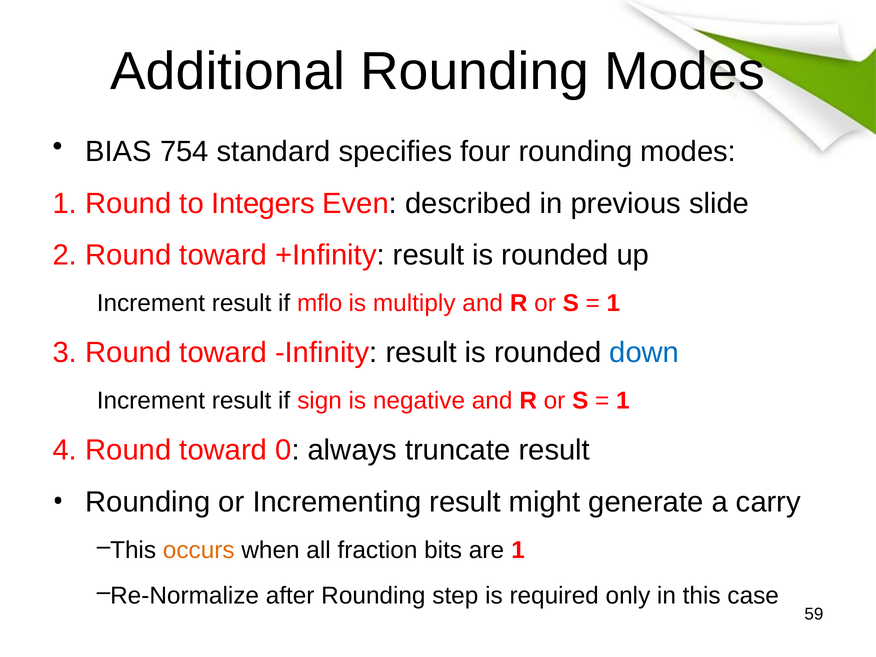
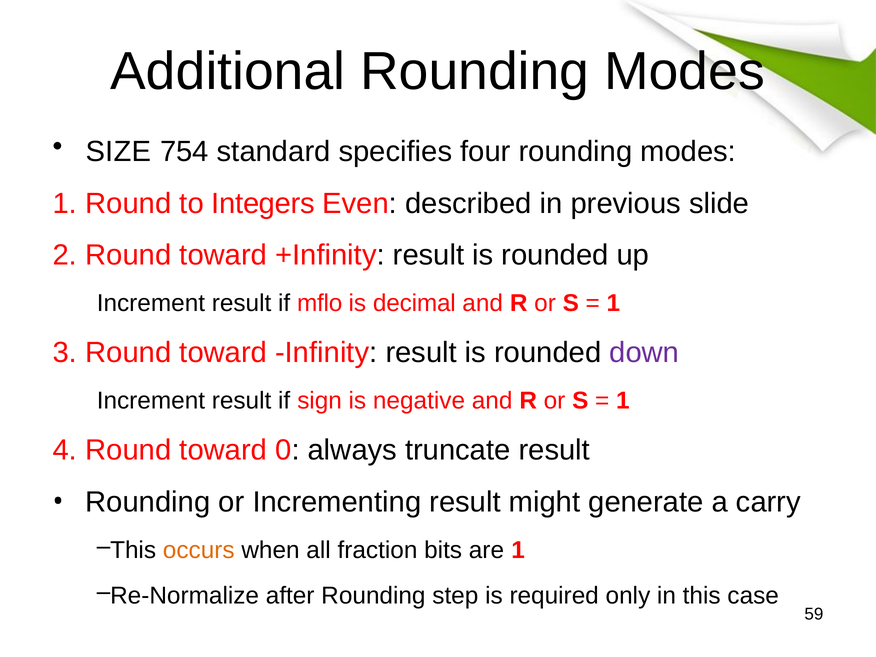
BIAS: BIAS -> SIZE
multiply: multiply -> decimal
down colour: blue -> purple
